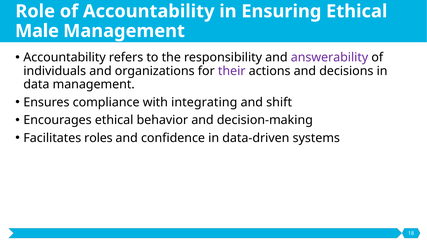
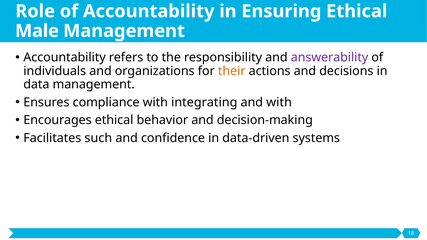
their colour: purple -> orange
and shift: shift -> with
roles: roles -> such
